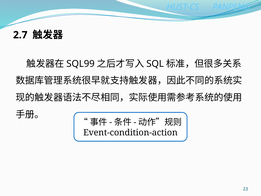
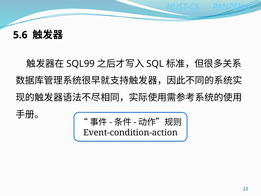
2.7: 2.7 -> 5.6
